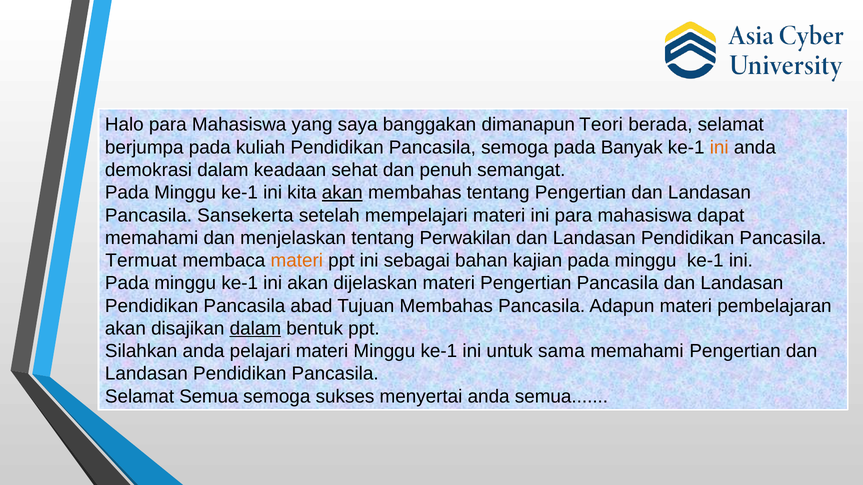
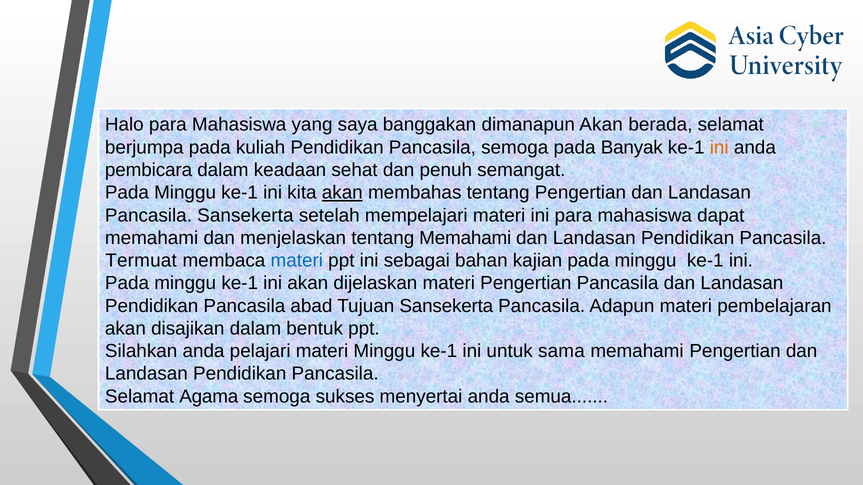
dimanapun Teori: Teori -> Akan
demokrasi: demokrasi -> pembicara
tentang Perwakilan: Perwakilan -> Memahami
materi at (297, 261) colour: orange -> blue
Tujuan Membahas: Membahas -> Sansekerta
dalam at (255, 329) underline: present -> none
Selamat Semua: Semua -> Agama
